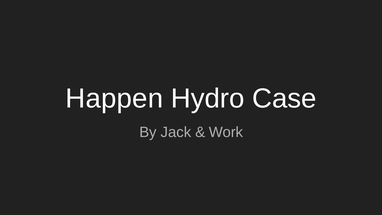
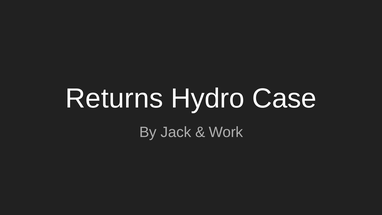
Happen: Happen -> Returns
